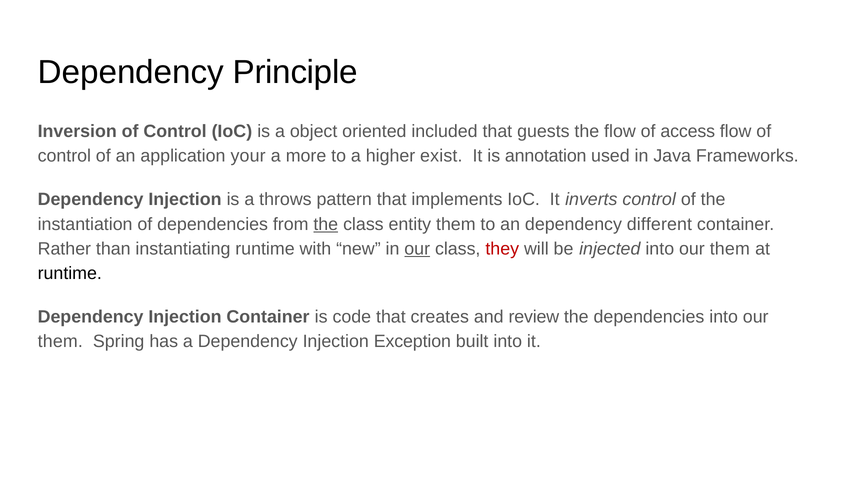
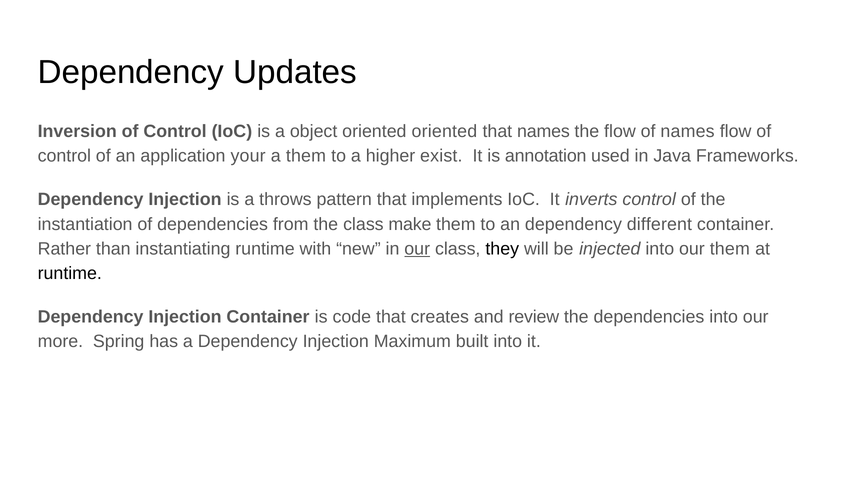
Principle: Principle -> Updates
oriented included: included -> oriented
that guests: guests -> names
of access: access -> names
a more: more -> them
the at (326, 224) underline: present -> none
entity: entity -> make
they colour: red -> black
them at (60, 341): them -> more
Exception: Exception -> Maximum
